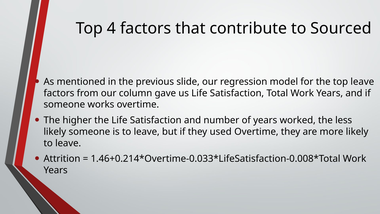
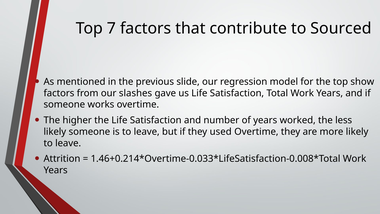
4: 4 -> 7
top leave: leave -> show
column: column -> slashes
